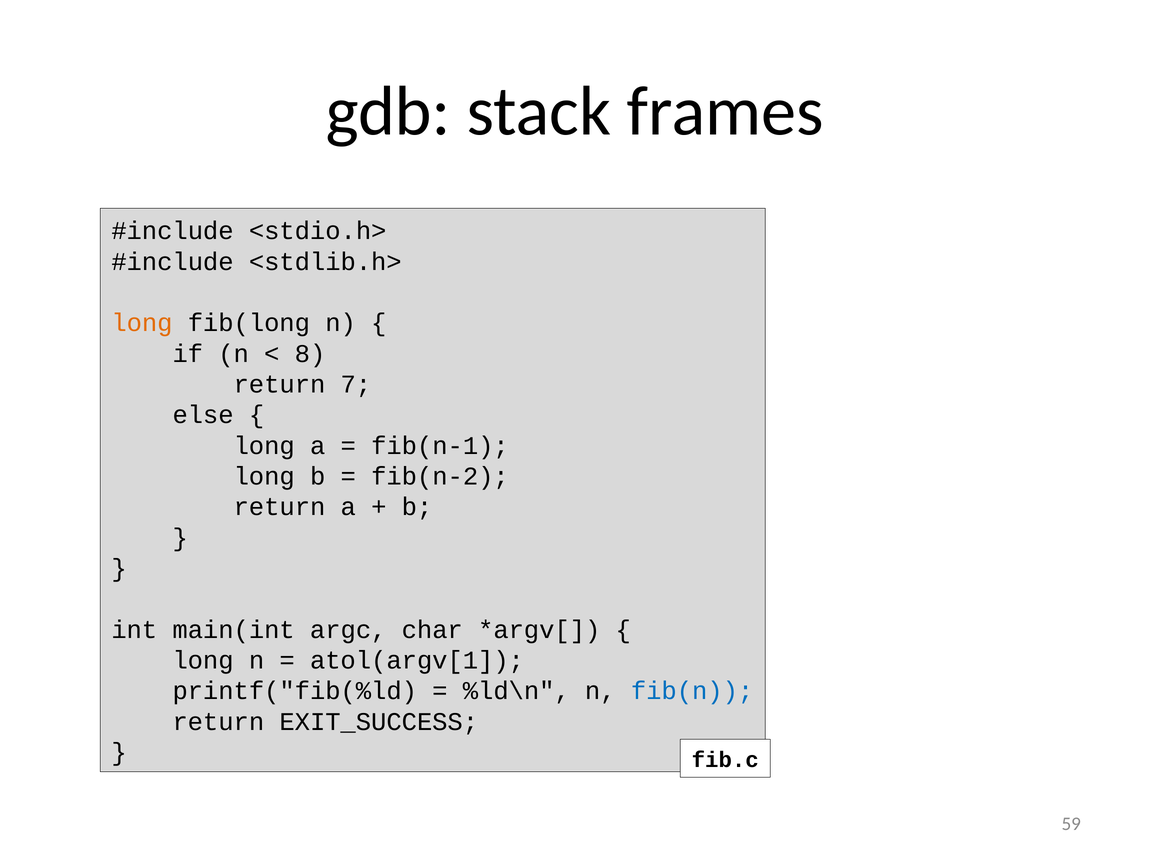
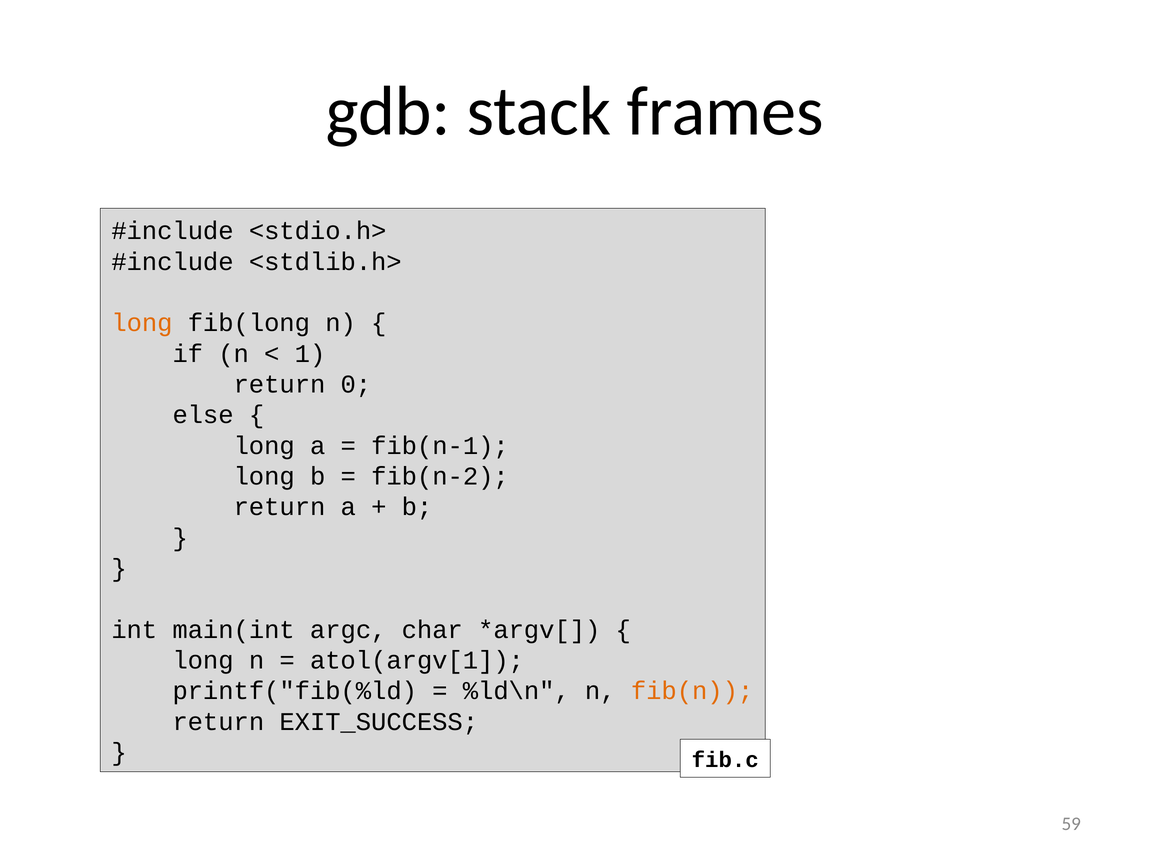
8: 8 -> 1
7: 7 -> 0
fib(n colour: blue -> orange
